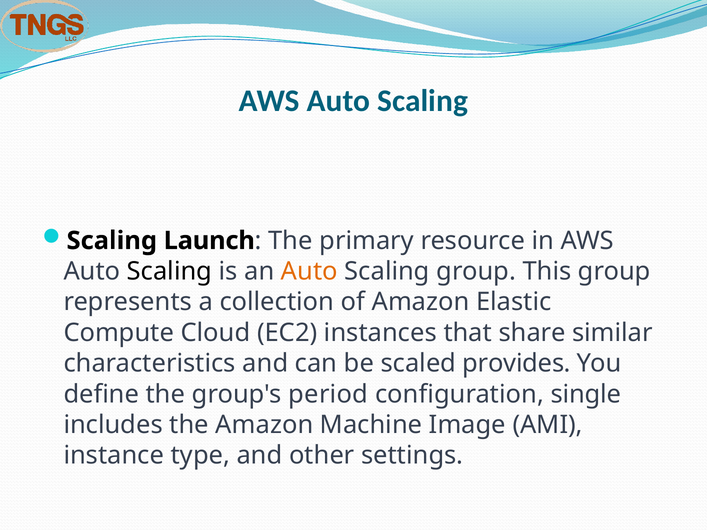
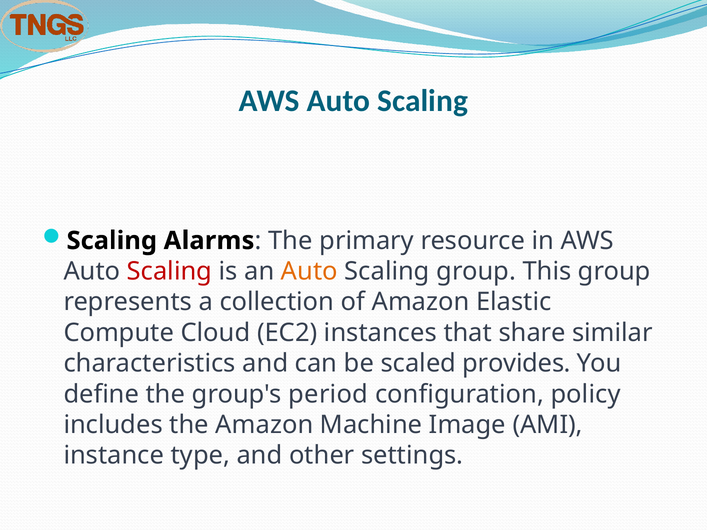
Launch: Launch -> Alarms
Scaling at (169, 271) colour: black -> red
single: single -> policy
